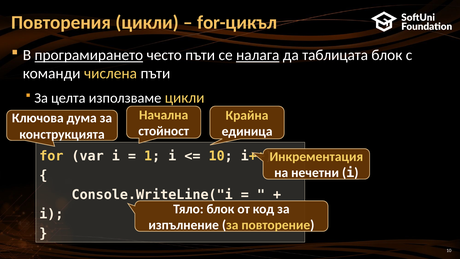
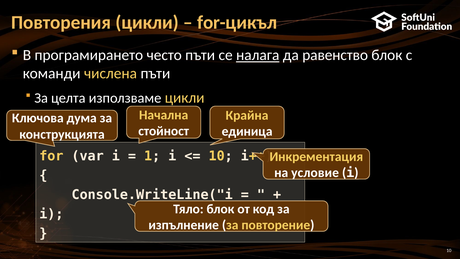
програмирането underline: present -> none
таблицата: таблицата -> равенство
нечетни: нечетни -> условие
